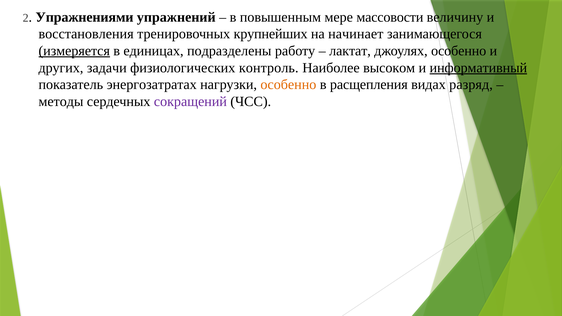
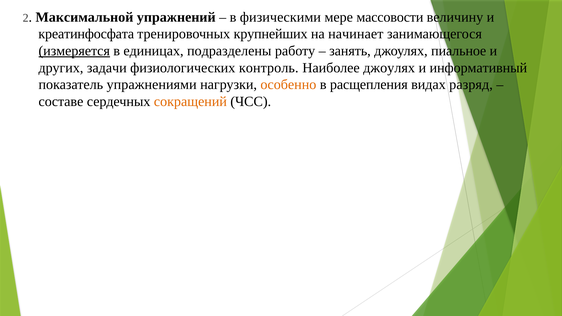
Упражнениями: Упражнениями -> Максимальной
повышенным: повышенным -> физическими
восстановления: восстановления -> креатинфосфата
лактат: лактат -> занять
джоулях особенно: особенно -> пиальное
Наиболее высоком: высоком -> джоулях
информативный underline: present -> none
энергозатратах: энергозатратах -> упражнениями
методы: методы -> составе
сокращений colour: purple -> orange
